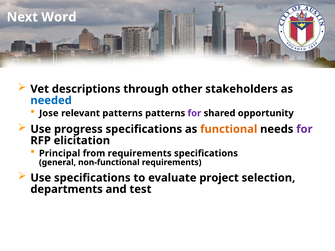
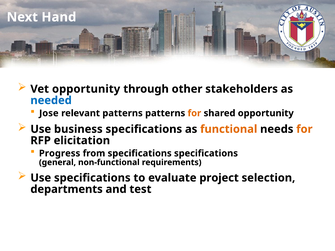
Word: Word -> Hand
Vet descriptions: descriptions -> opportunity
for at (194, 113) colour: purple -> orange
progress: progress -> business
for at (304, 129) colour: purple -> orange
Principal: Principal -> Progress
from requirements: requirements -> specifications
